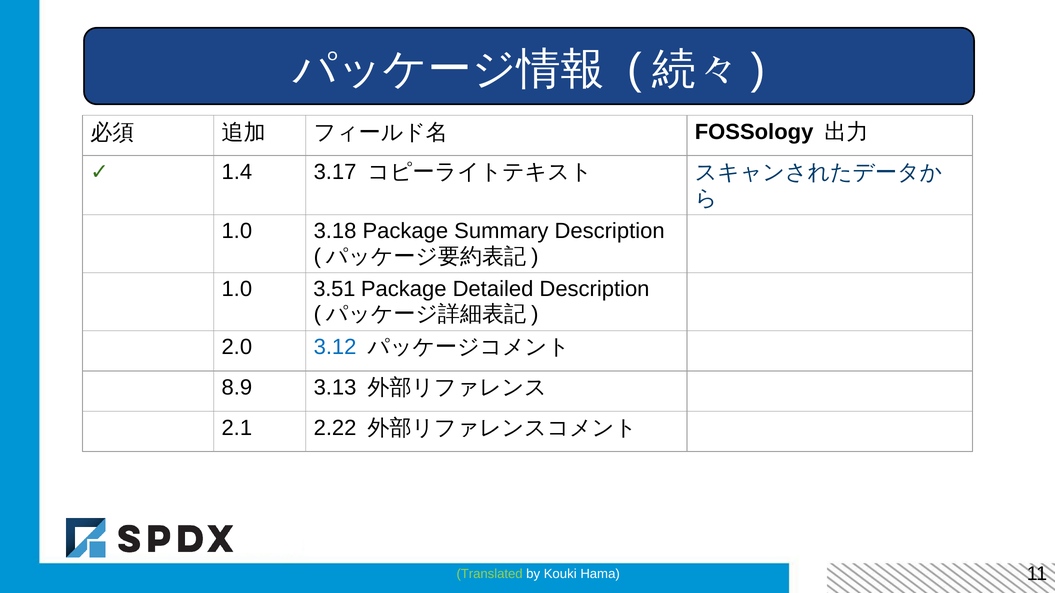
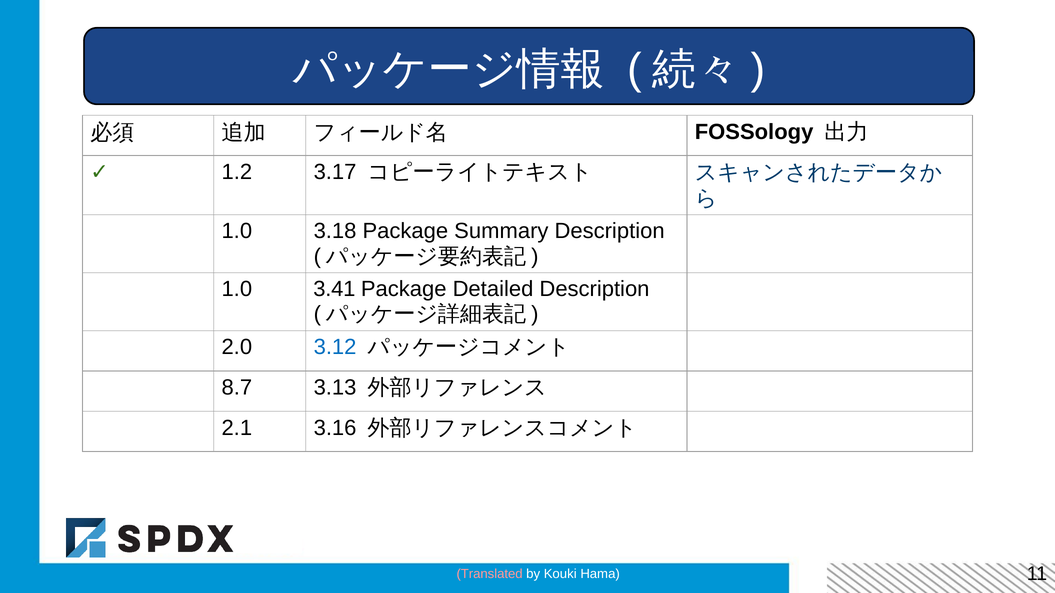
1.4: 1.4 -> 1.2
3.51: 3.51 -> 3.41
8.9: 8.9 -> 8.7
2.22: 2.22 -> 3.16
Translated colour: light green -> pink
